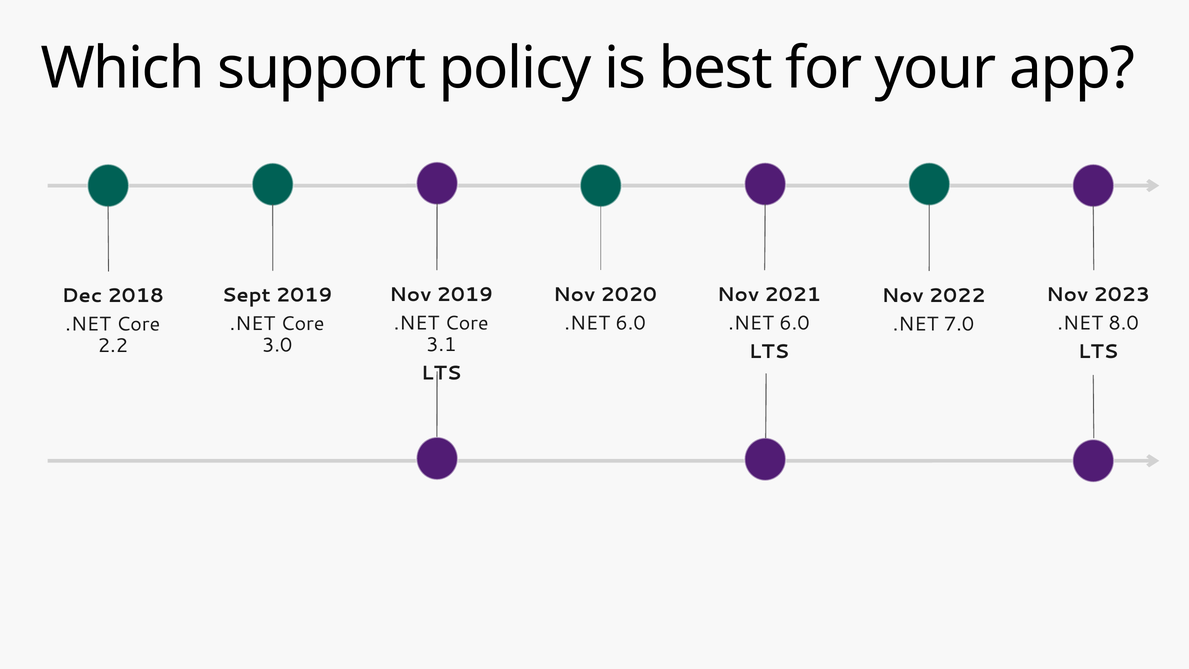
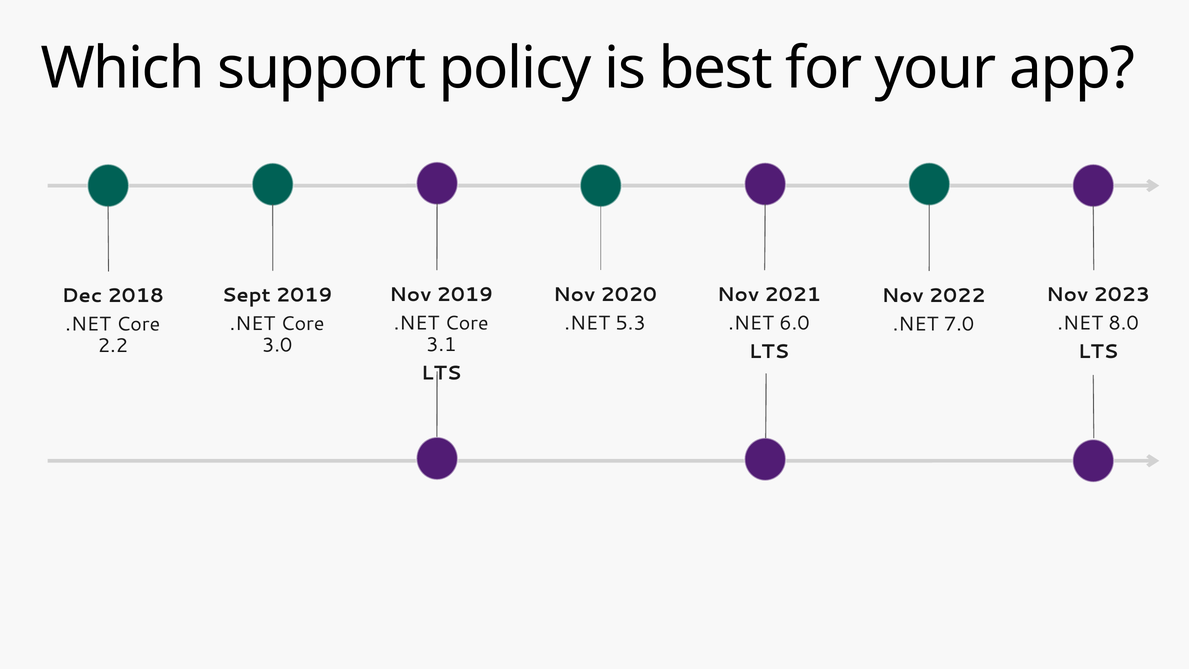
6.0 at (631, 323): 6.0 -> 5.3
